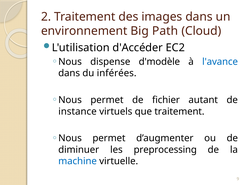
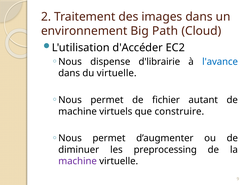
d'modèle: d'modèle -> d'librairie
du inférées: inférées -> virtuelle
instance at (77, 111): instance -> machine
que traitement: traitement -> construire
machine at (78, 161) colour: blue -> purple
